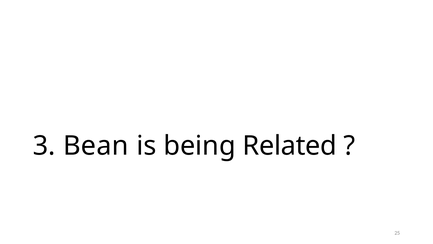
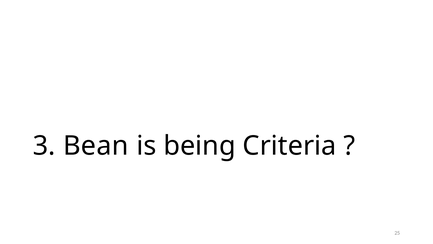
Related: Related -> Criteria
